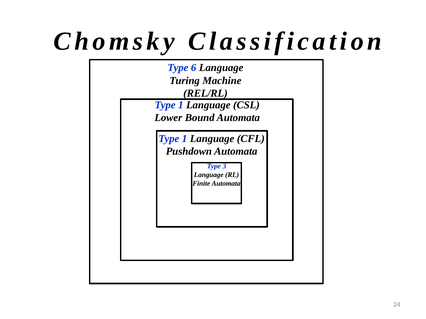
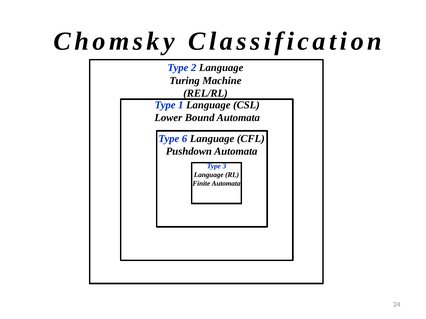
6: 6 -> 2
1 at (185, 139): 1 -> 6
